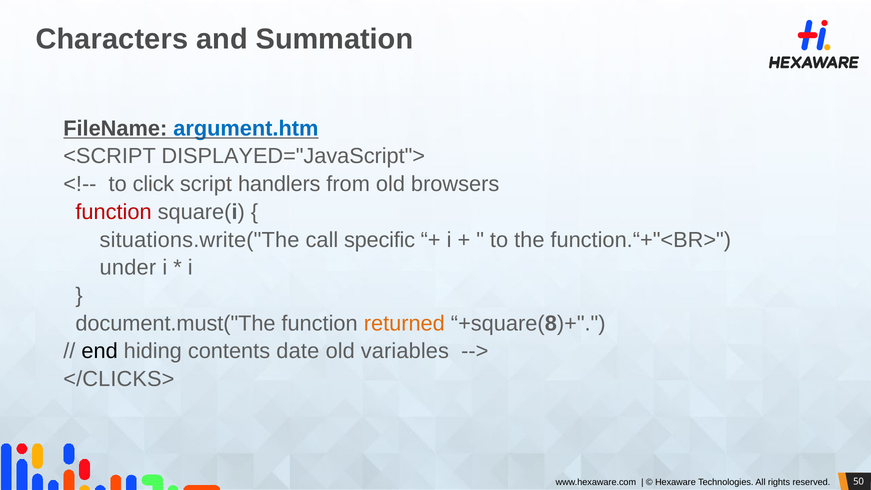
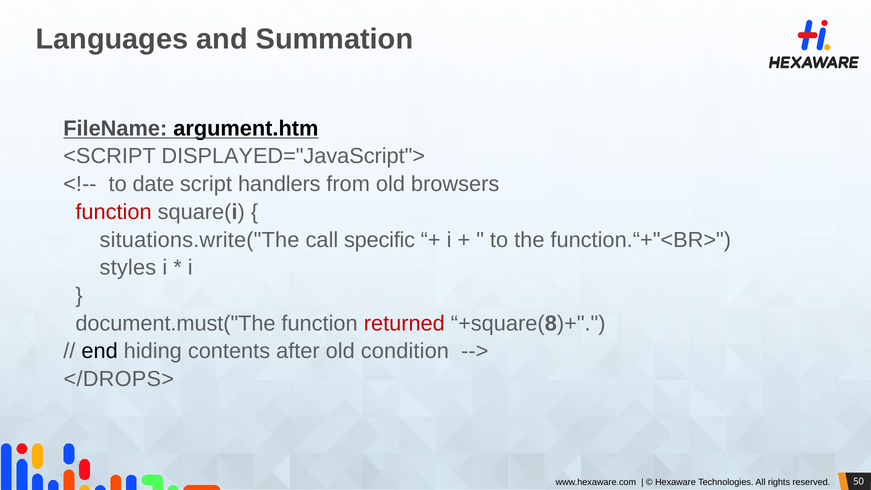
Characters: Characters -> Languages
argument.htm colour: blue -> black
click: click -> date
under: under -> styles
returned colour: orange -> red
date: date -> after
variables: variables -> condition
</CLICKS>: </CLICKS> -> </DROPS>
